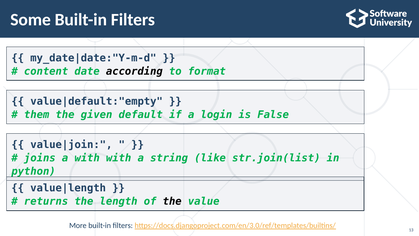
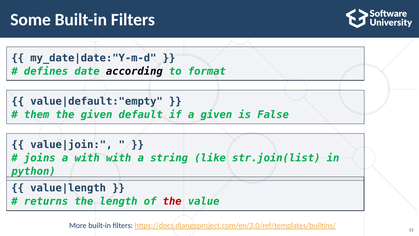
content: content -> defines
a login: login -> given
the at (172, 201) colour: black -> red
